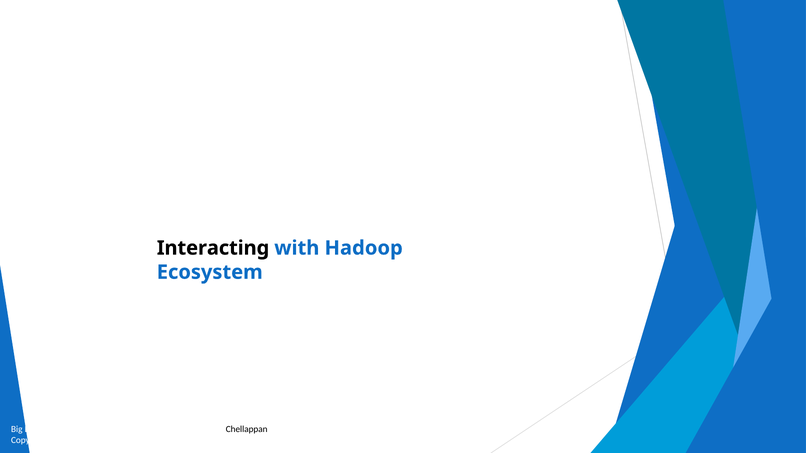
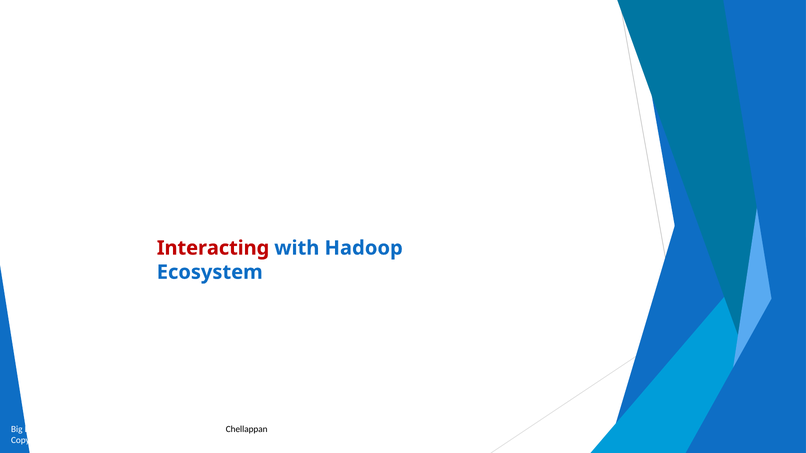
Interacting colour: black -> red
